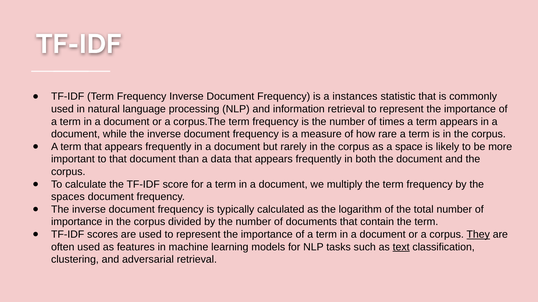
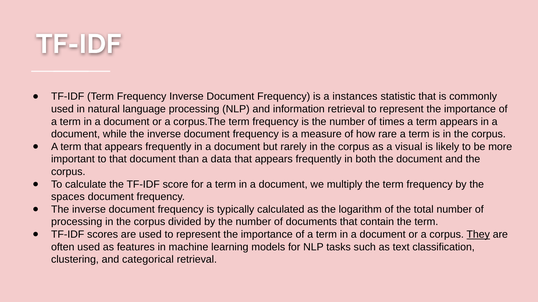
space: space -> visual
importance at (77, 222): importance -> processing
text underline: present -> none
adversarial: adversarial -> categorical
